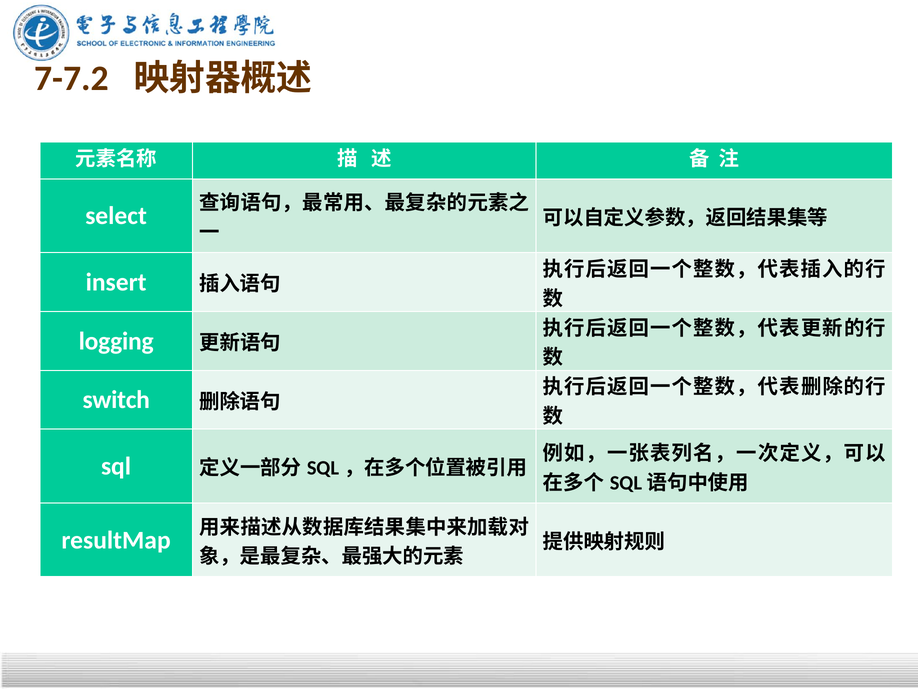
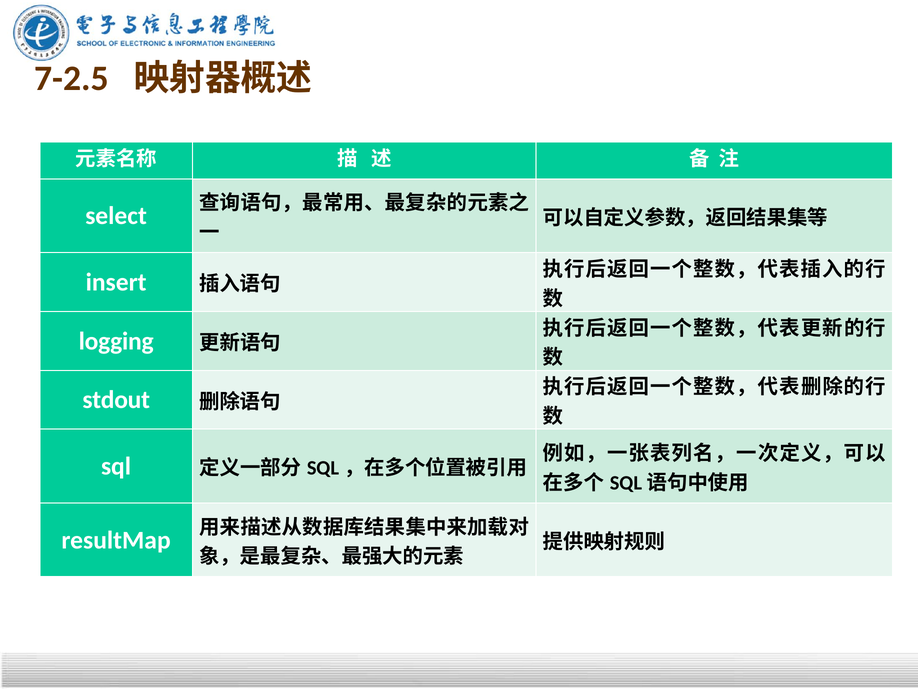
7-7.2: 7-7.2 -> 7-2.5
switch: switch -> stdout
